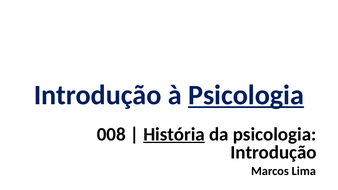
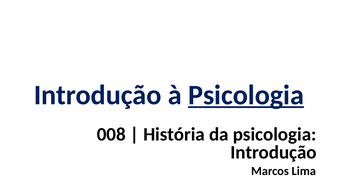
História underline: present -> none
